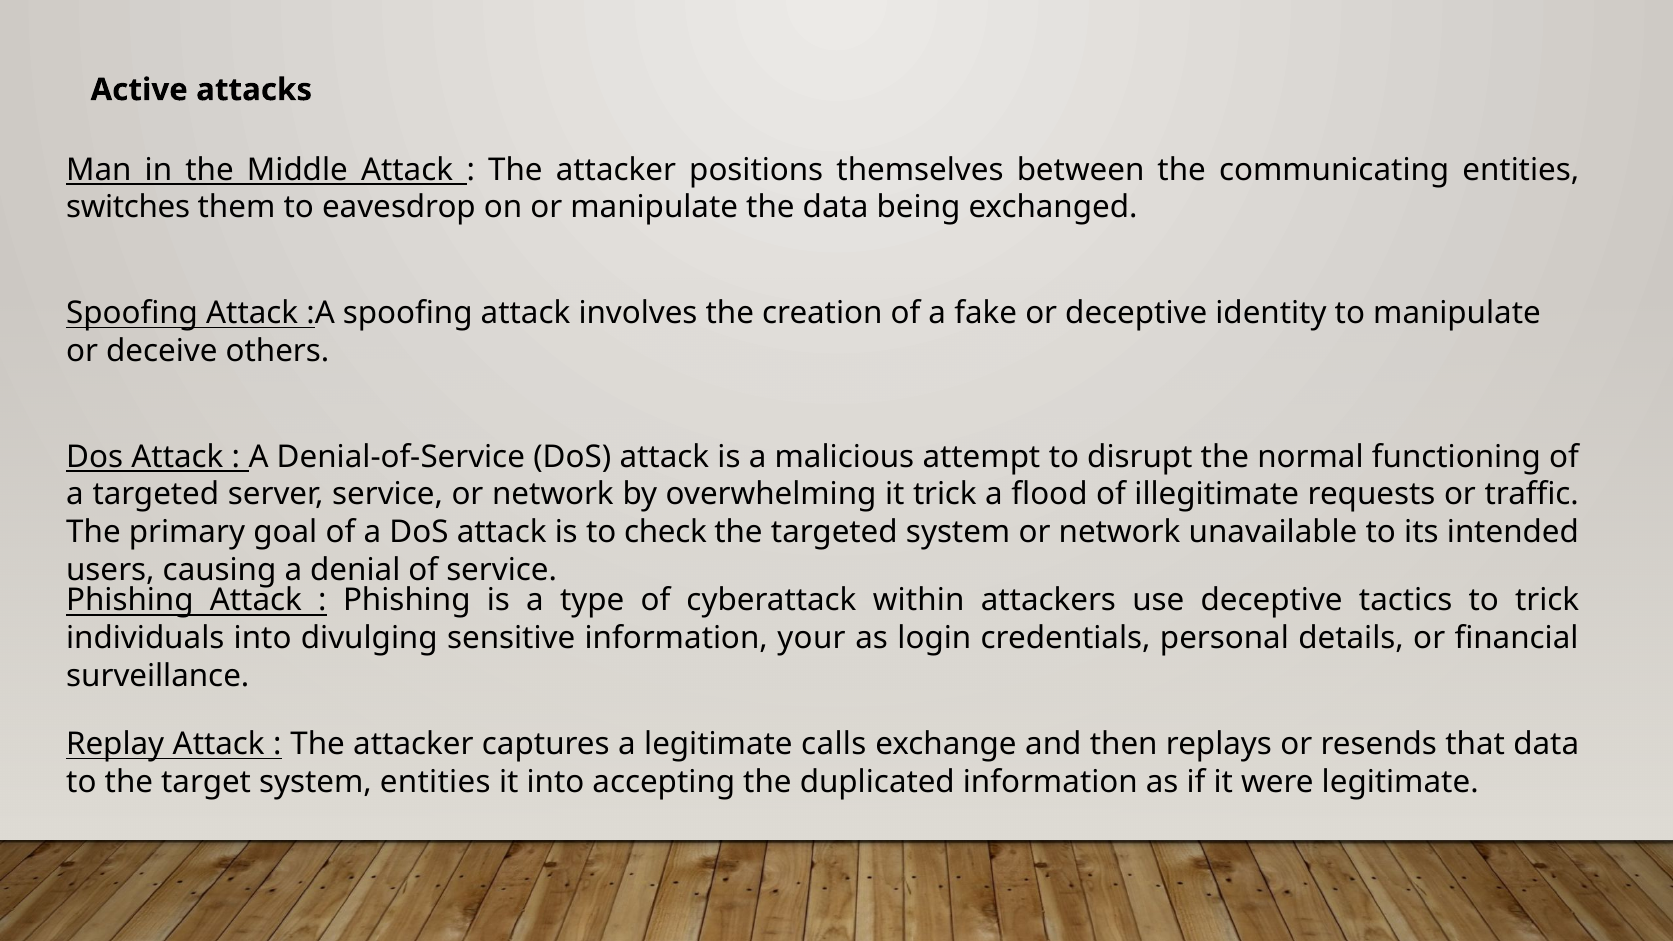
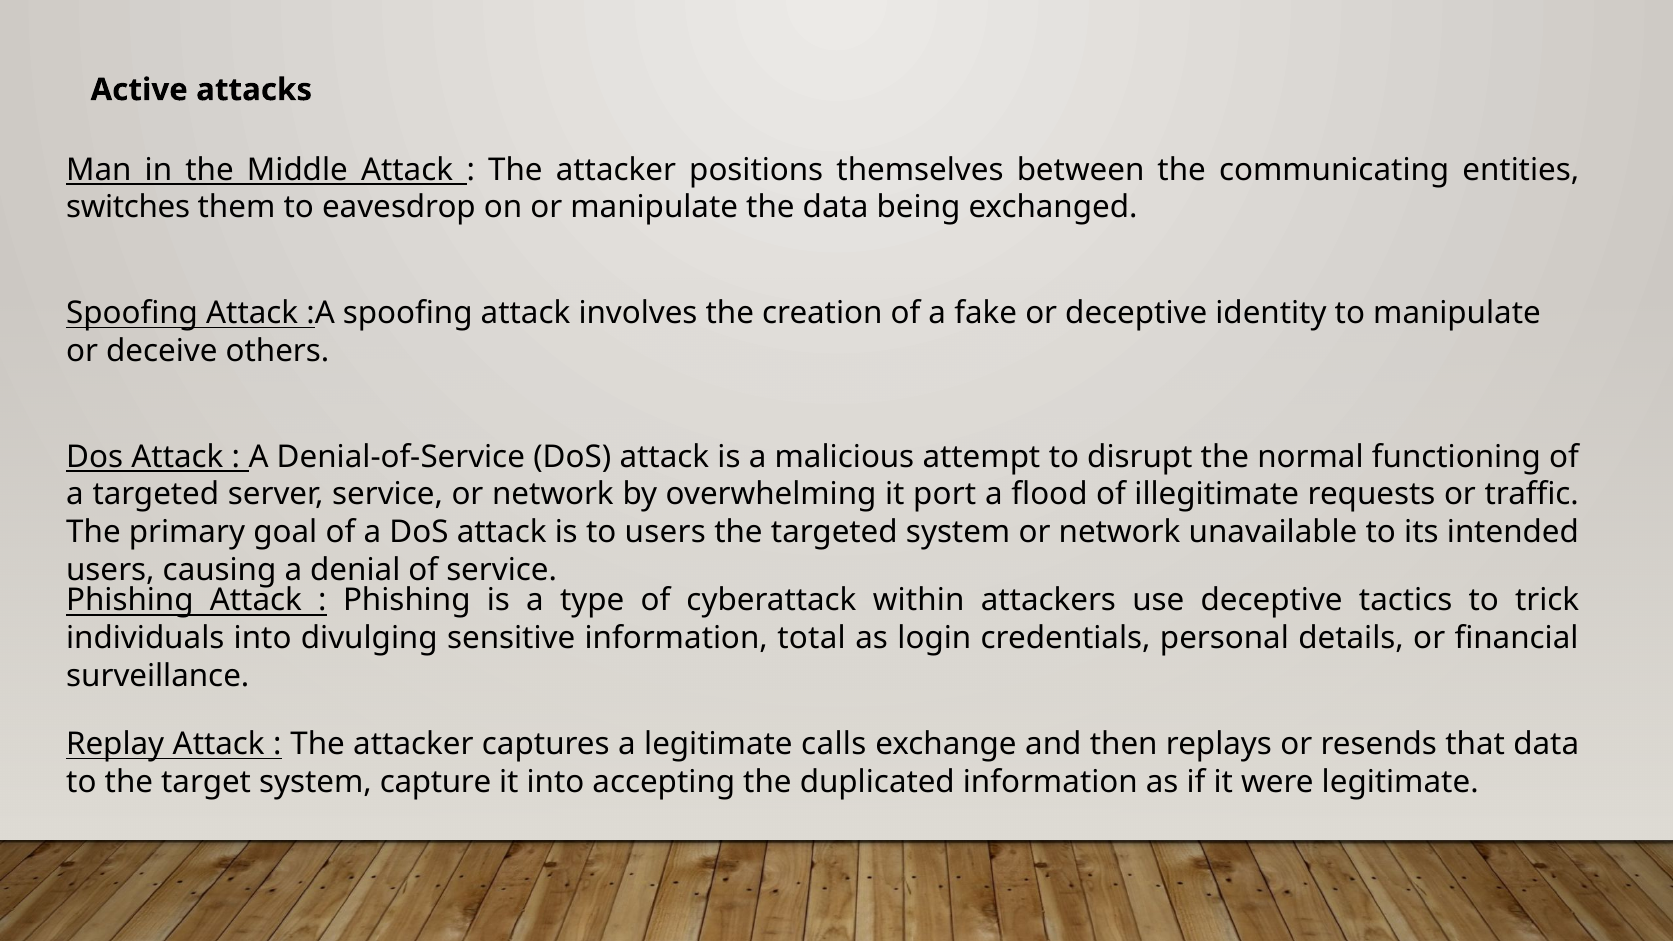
it trick: trick -> port
to check: check -> users
your: your -> total
system entities: entities -> capture
